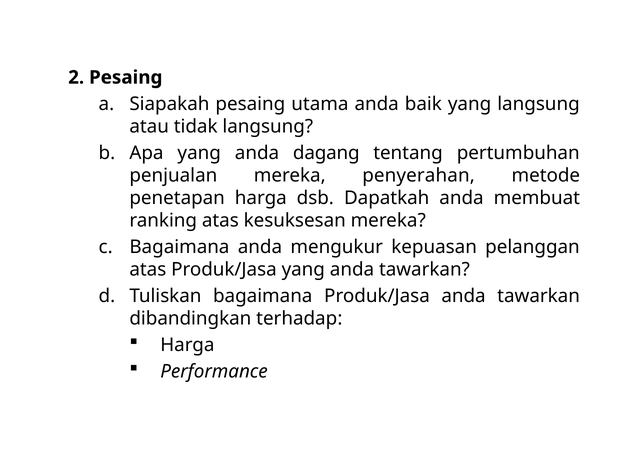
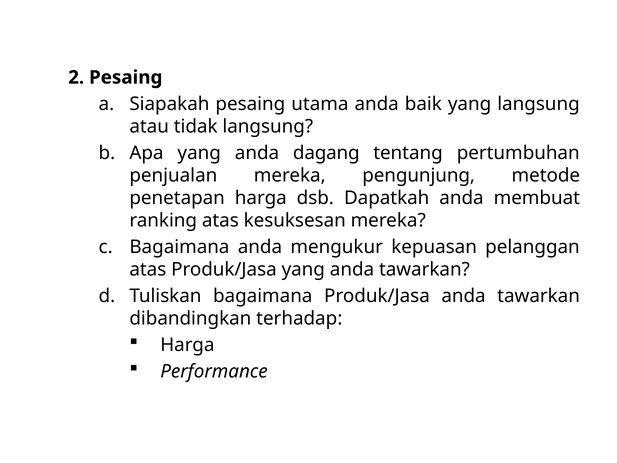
penyerahan: penyerahan -> pengunjung
